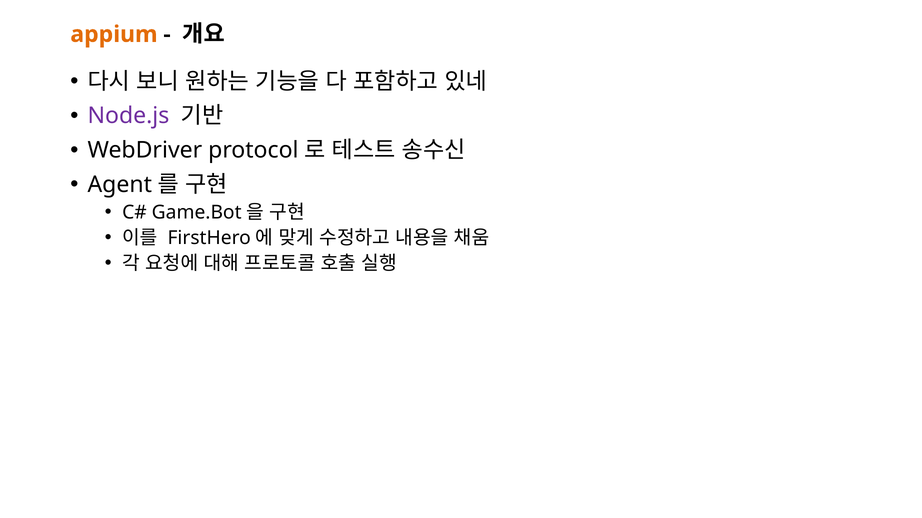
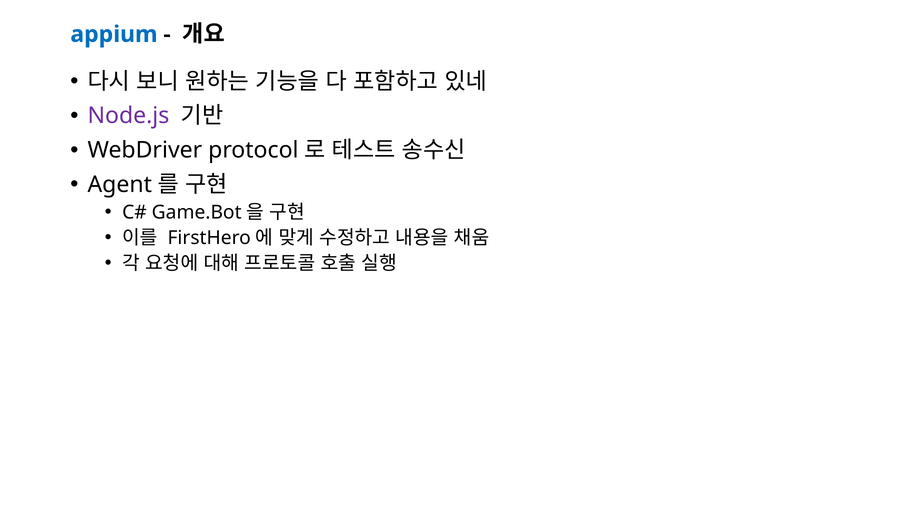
appium colour: orange -> blue
